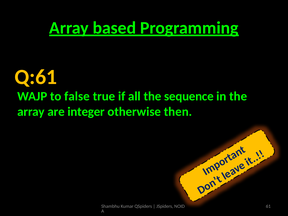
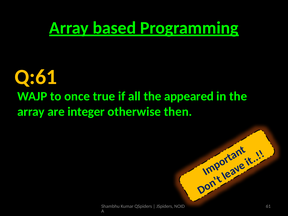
false: false -> once
sequence: sequence -> appeared
